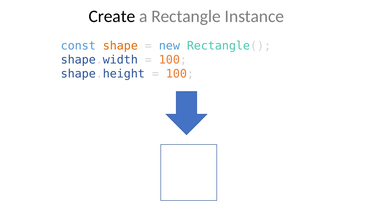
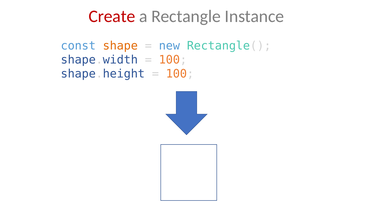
Create colour: black -> red
